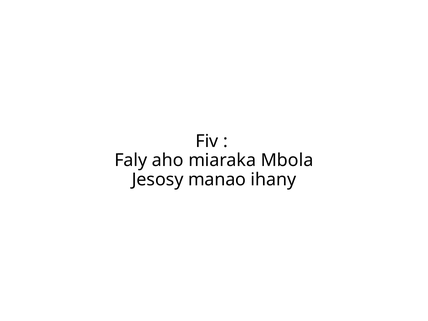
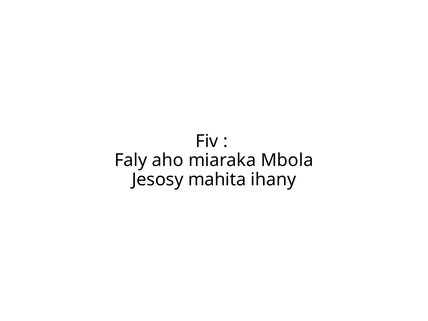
manao: manao -> mahita
